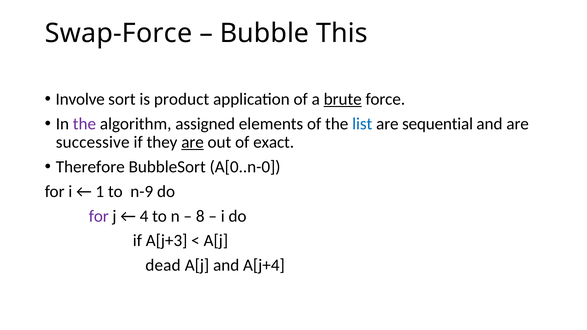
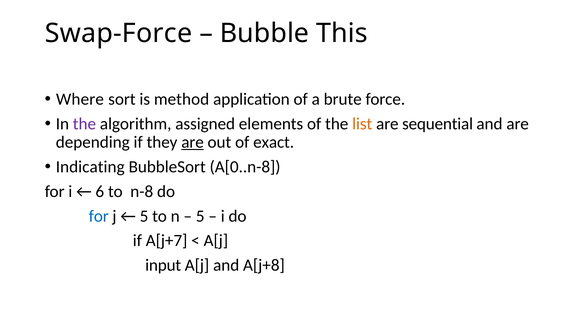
Involve: Involve -> Where
product: product -> method
brute underline: present -> none
list colour: blue -> orange
successive: successive -> depending
Therefore: Therefore -> Indicating
A[0..n-0: A[0..n-0 -> A[0..n-8
1: 1 -> 6
n-9: n-9 -> n-8
for at (99, 216) colour: purple -> blue
4 at (144, 216): 4 -> 5
8 at (200, 216): 8 -> 5
A[j+3: A[j+3 -> A[j+7
dead: dead -> input
A[j+4: A[j+4 -> A[j+8
